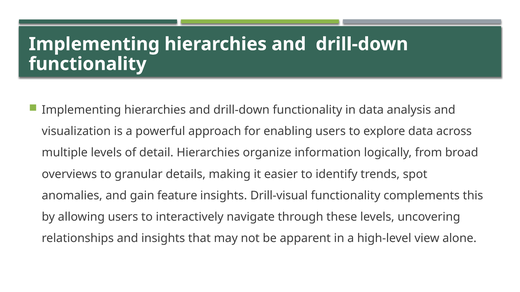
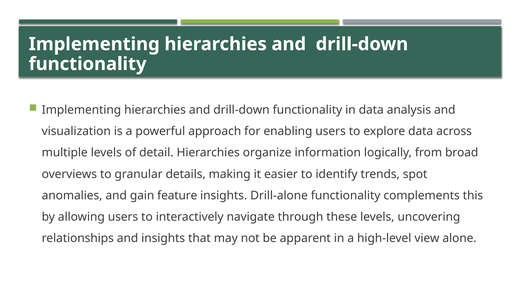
Drill-visual: Drill-visual -> Drill-alone
